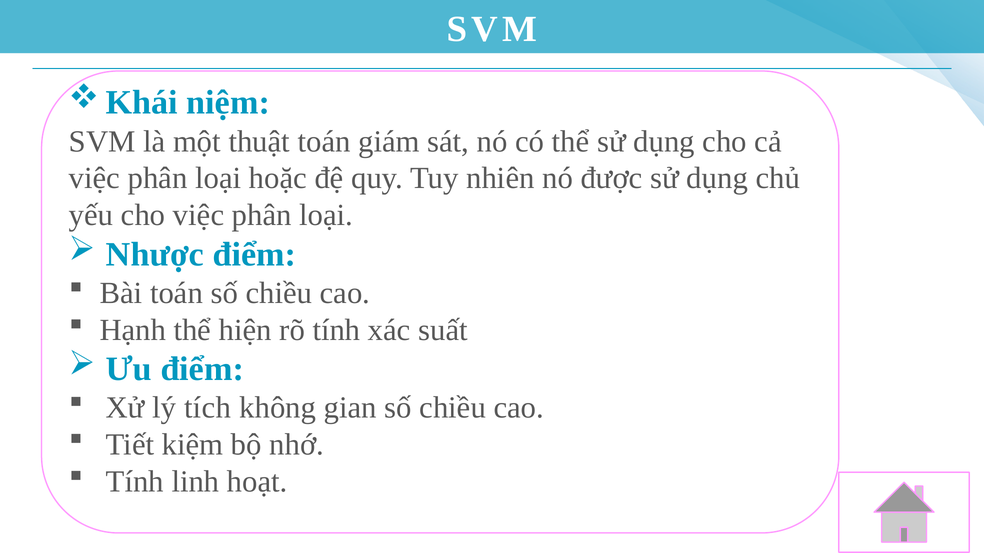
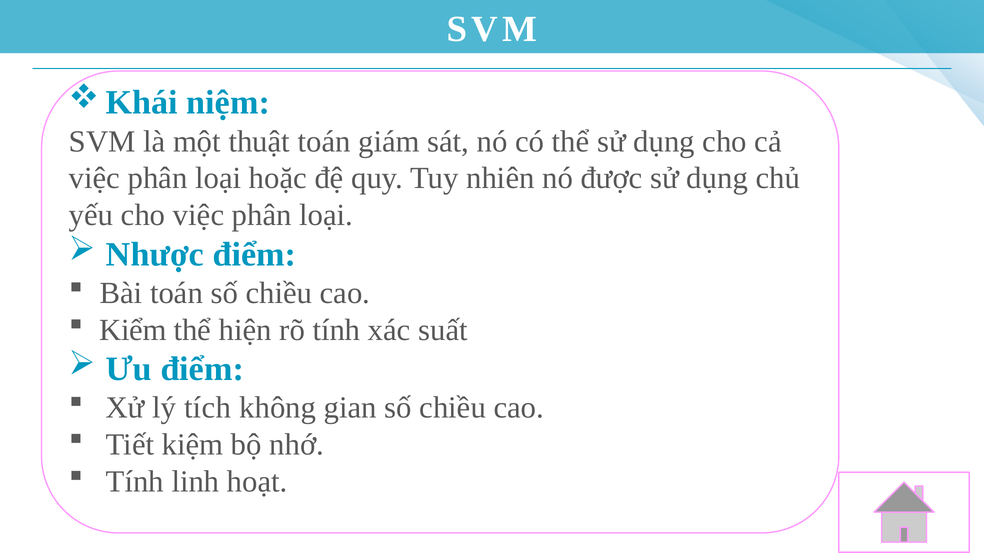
Hạnh: Hạnh -> Kiểm
